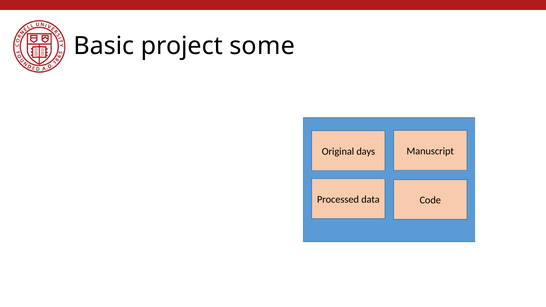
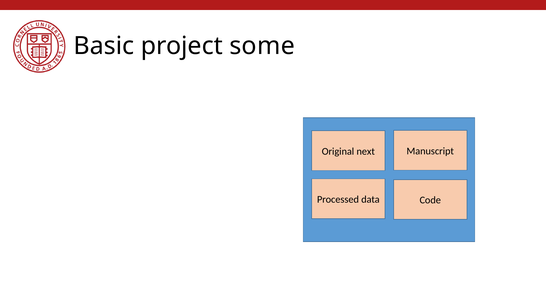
days: days -> next
